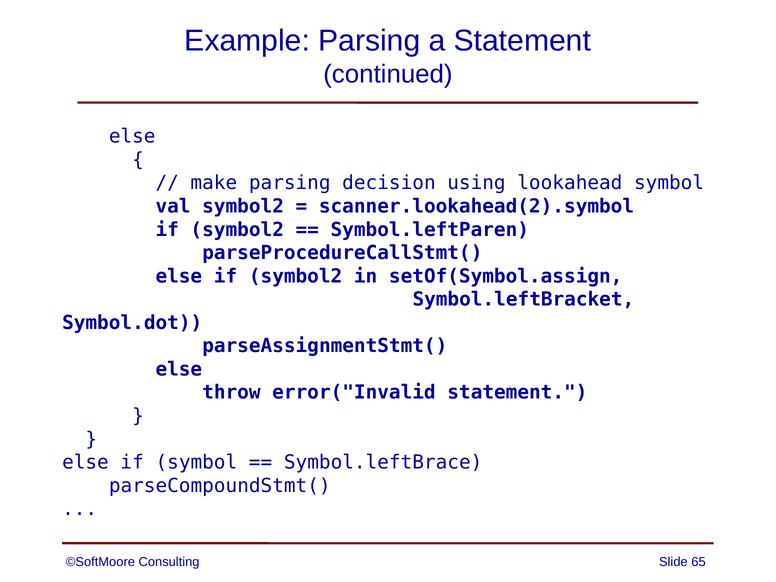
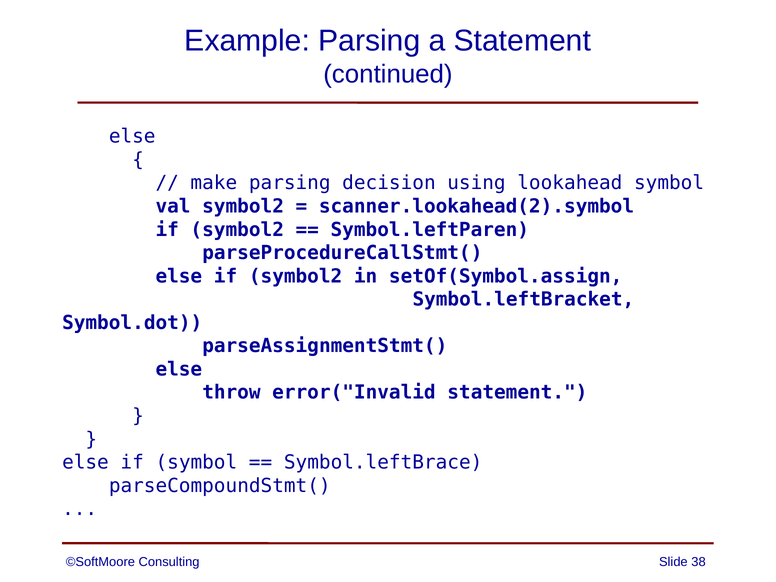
65: 65 -> 38
